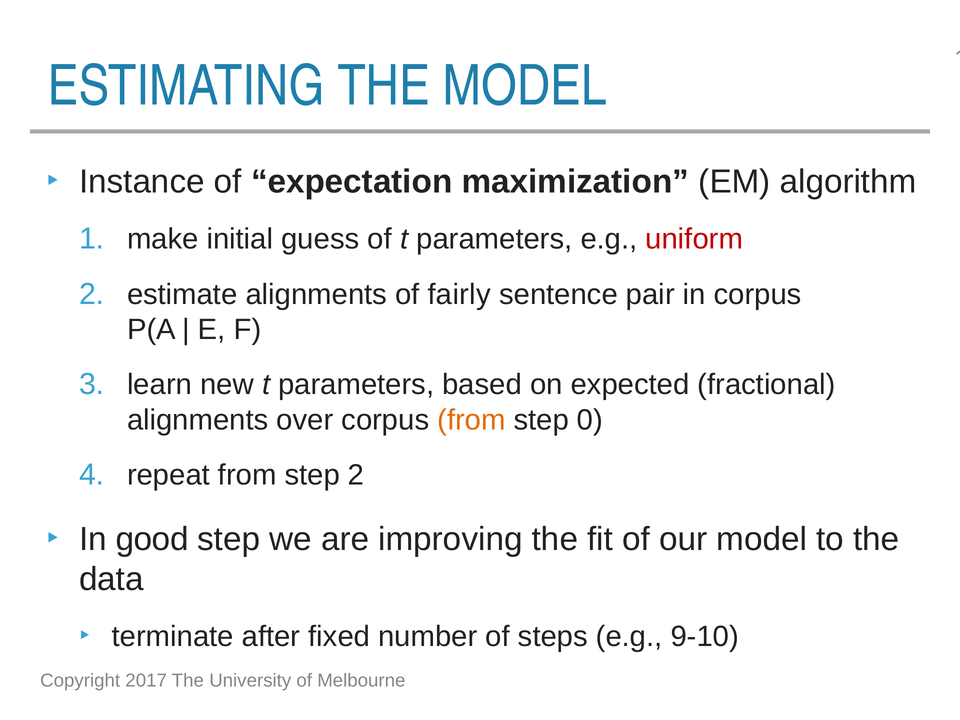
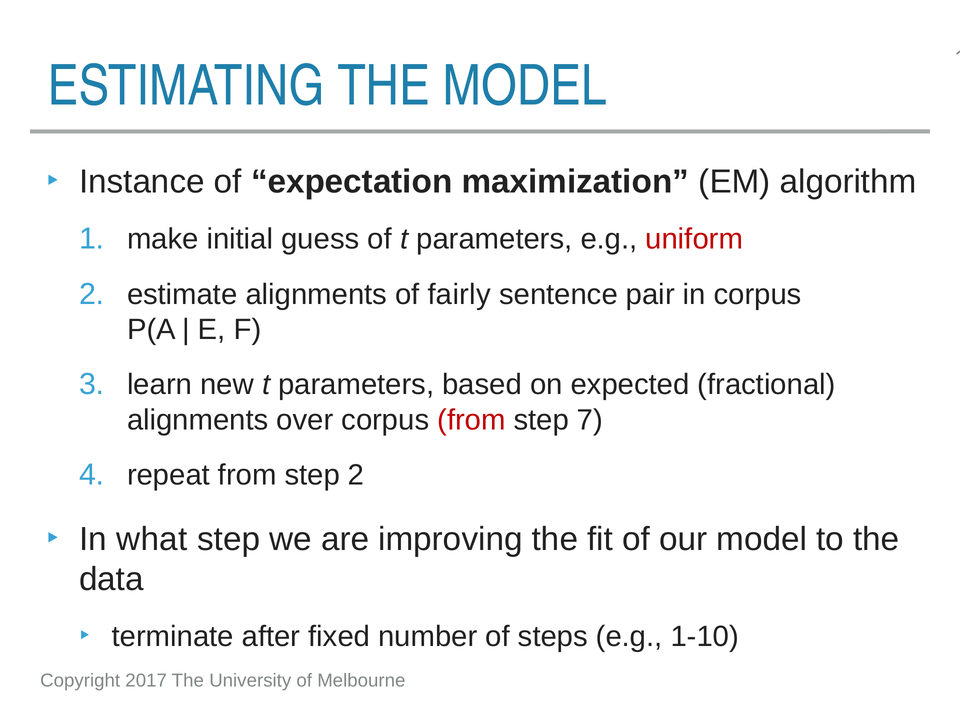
from at (471, 420) colour: orange -> red
0: 0 -> 7
good: good -> what
9-10: 9-10 -> 1-10
